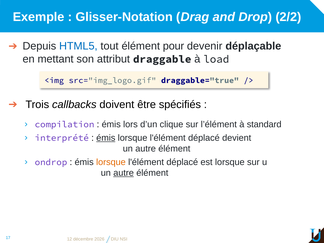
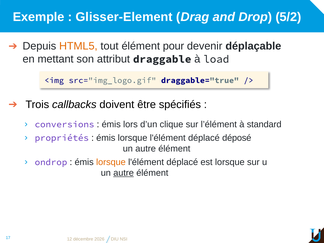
Glisser-Notation: Glisser-Notation -> Glisser-Element
2/2: 2/2 -> 5/2
HTML5 colour: blue -> orange
compilation: compilation -> conversions
interprété: interprété -> propriétés
émis at (106, 138) underline: present -> none
devient: devient -> déposé
